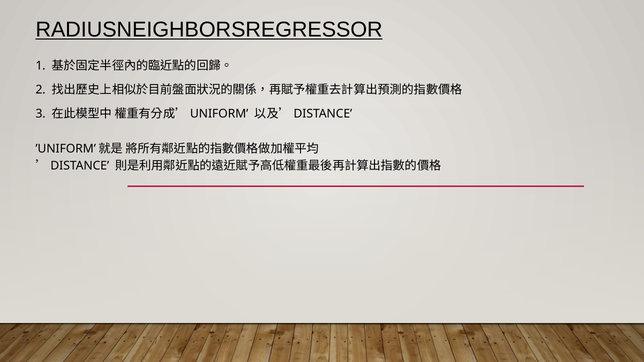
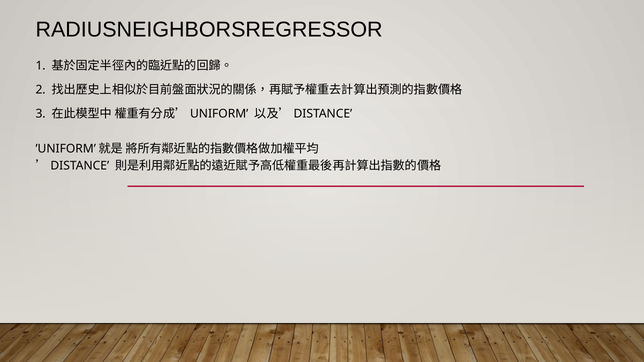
RADIUSNEIGHBORSREGRESSOR underline: present -> none
